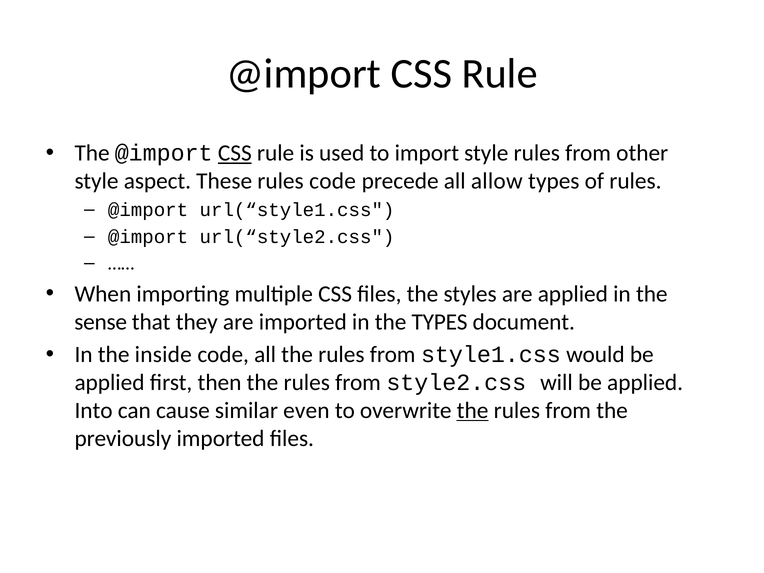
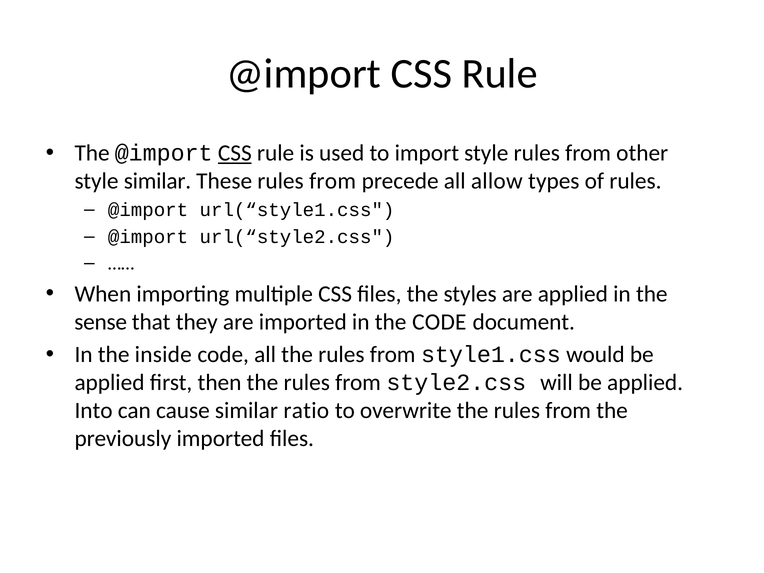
style aspect: aspect -> similar
These rules code: code -> from
the TYPES: TYPES -> CODE
even: even -> ratio
the at (473, 411) underline: present -> none
